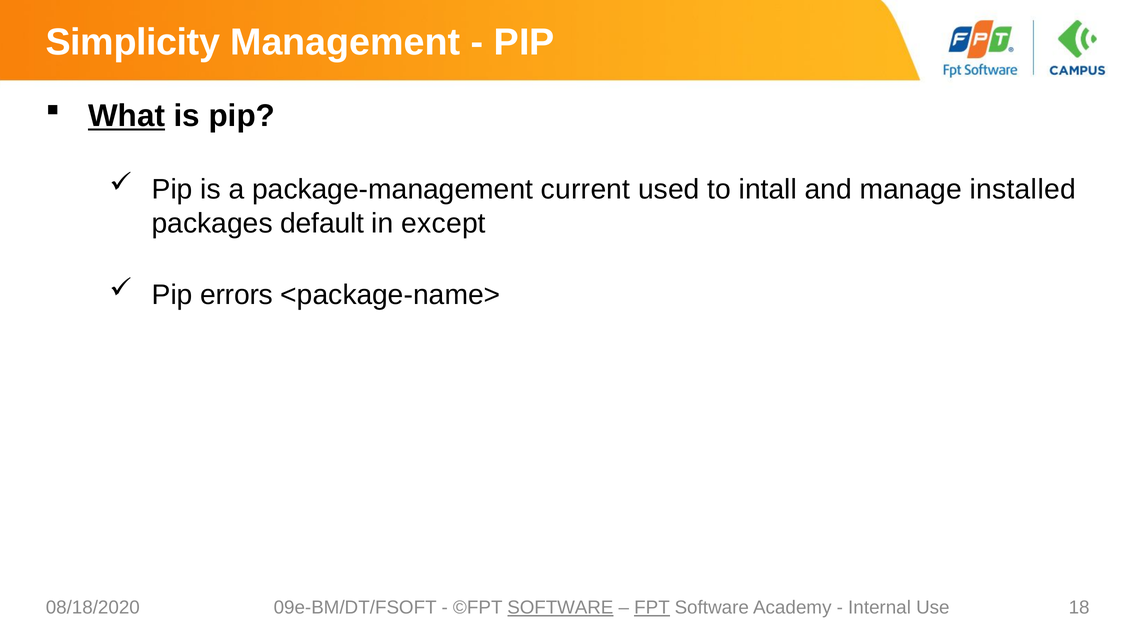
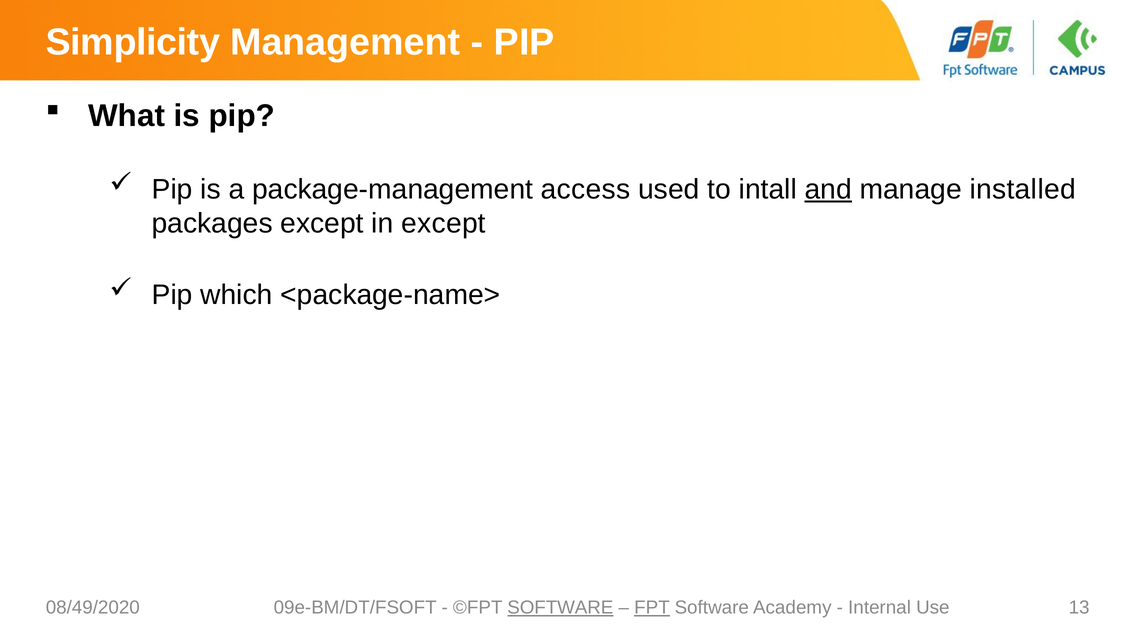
What underline: present -> none
current: current -> access
and underline: none -> present
packages default: default -> except
errors: errors -> which
08/18/2020: 08/18/2020 -> 08/49/2020
18: 18 -> 13
